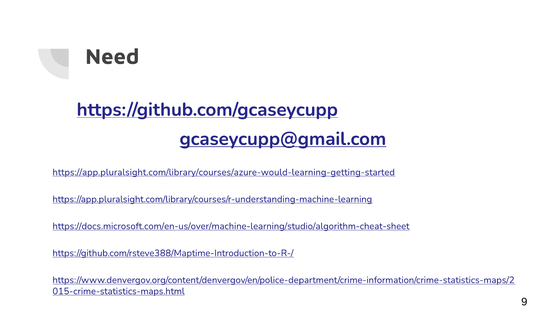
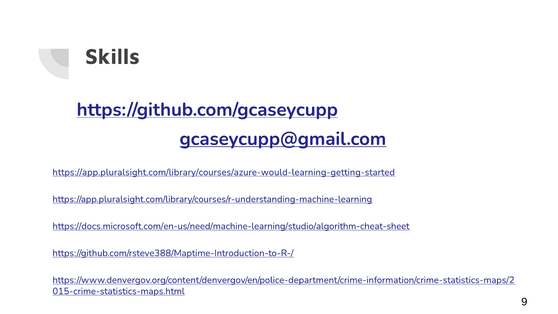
Need: Need -> Skills
https://docs.microsoft.com/en-us/over/machine-learning/studio/algorithm-cheat-sheet: https://docs.microsoft.com/en-us/over/machine-learning/studio/algorithm-cheat-sheet -> https://docs.microsoft.com/en-us/need/machine-learning/studio/algorithm-cheat-sheet
